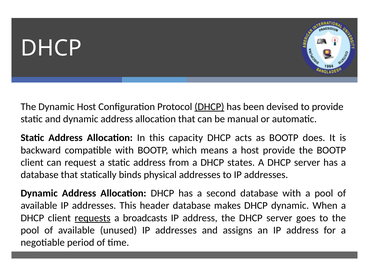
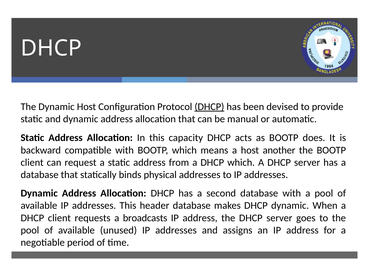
host provide: provide -> another
DHCP states: states -> which
requests underline: present -> none
